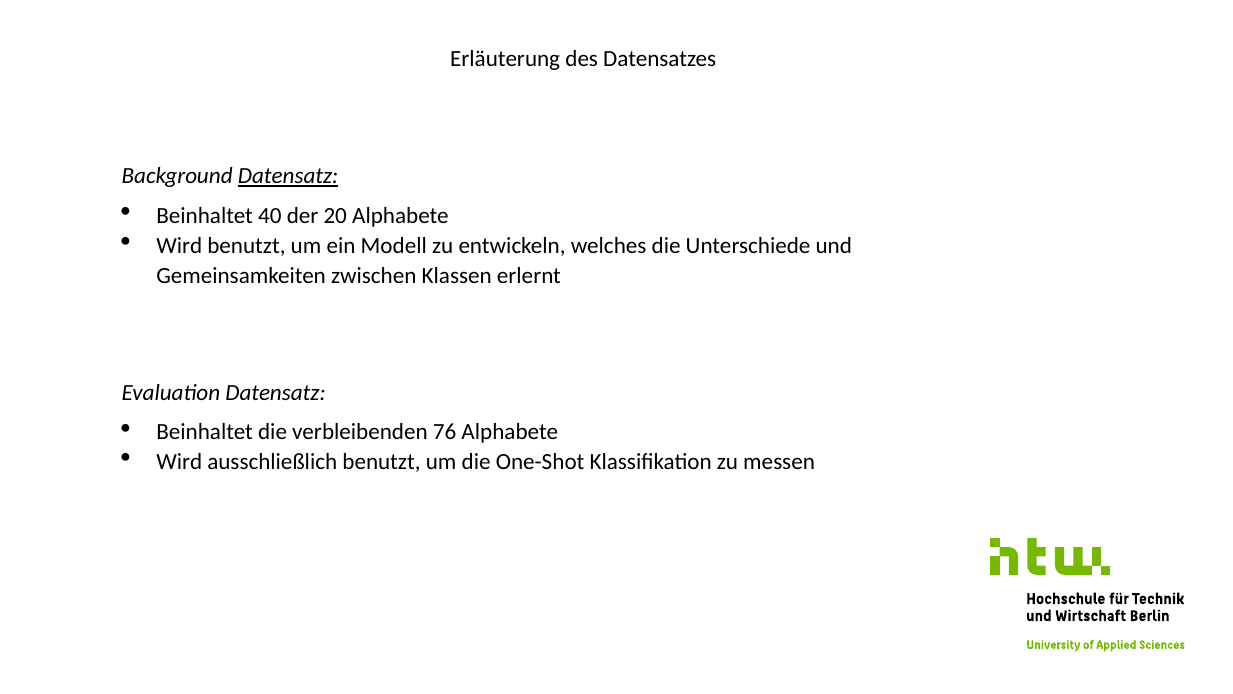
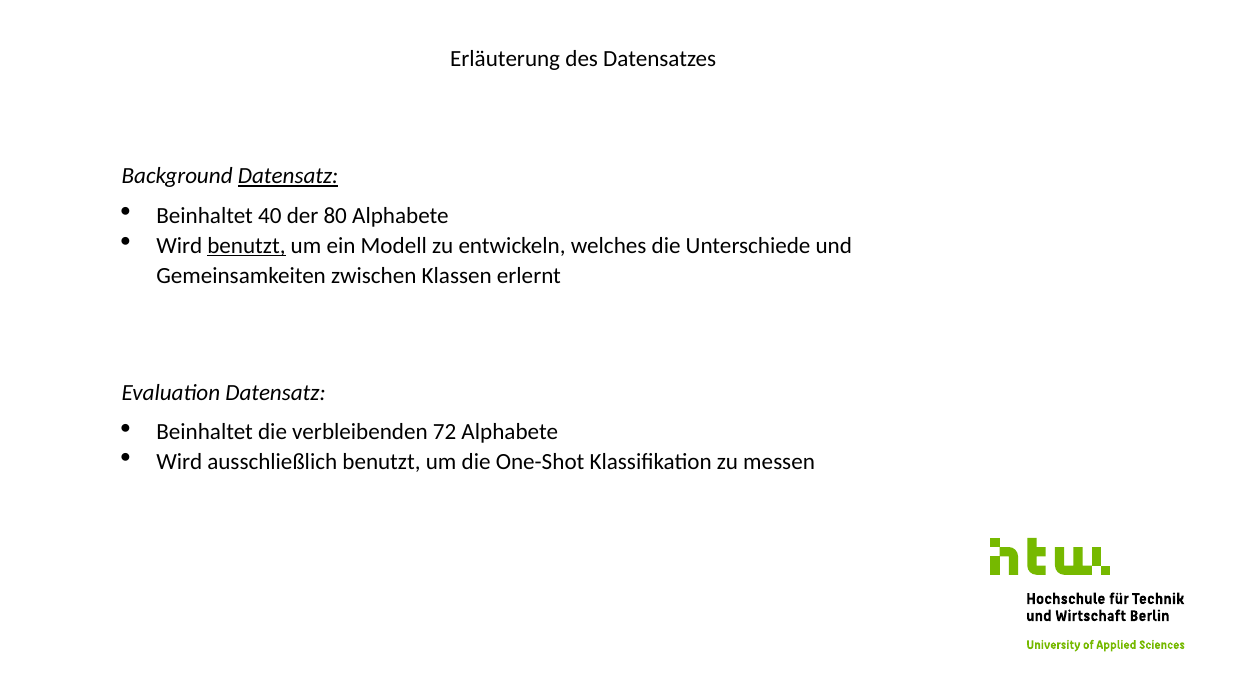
20: 20 -> 80
benutzt at (246, 246) underline: none -> present
76: 76 -> 72
